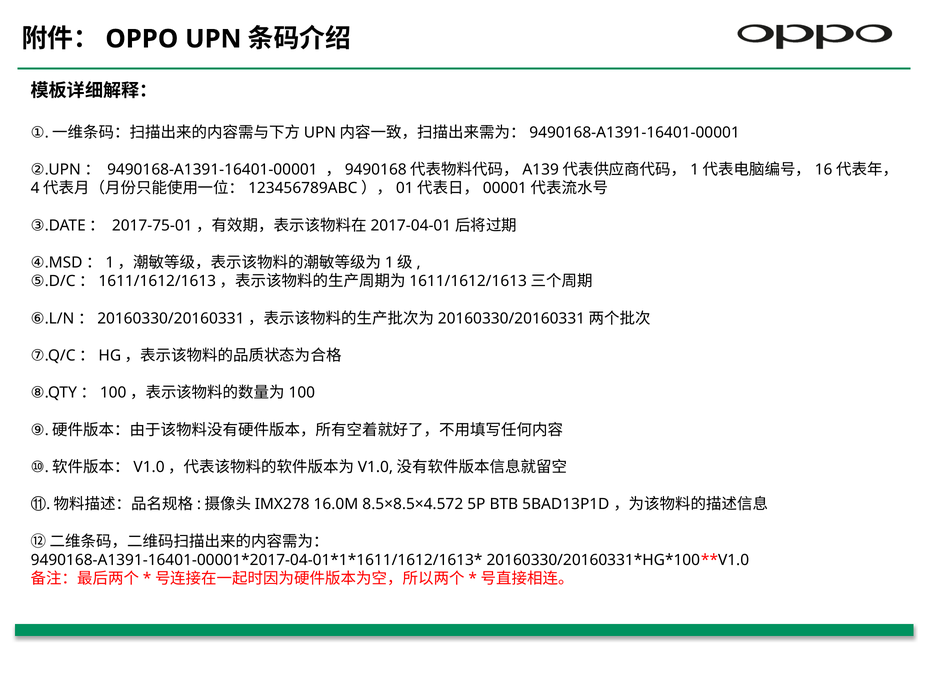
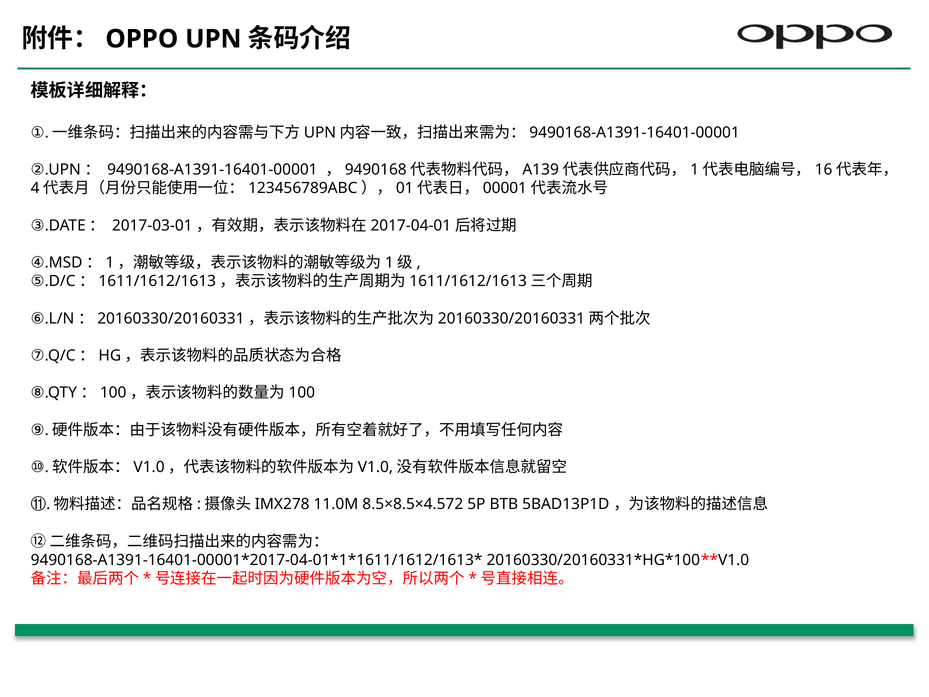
2017-75-01: 2017-75-01 -> 2017-03-01
16.0M: 16.0M -> 11.0M
